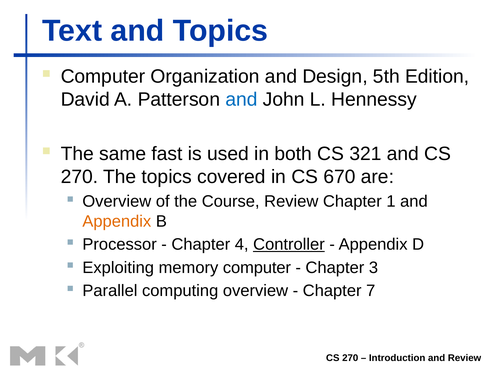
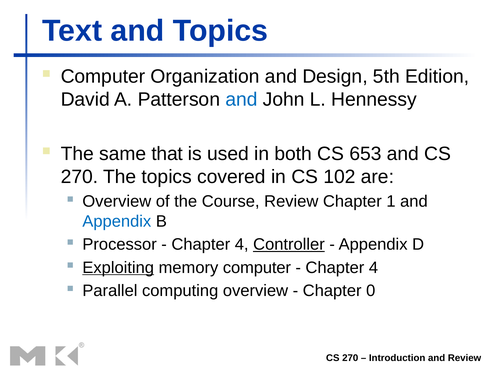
fast: fast -> that
321: 321 -> 653
670: 670 -> 102
Appendix at (117, 221) colour: orange -> blue
Exploiting underline: none -> present
3 at (373, 268): 3 -> 4
7: 7 -> 0
